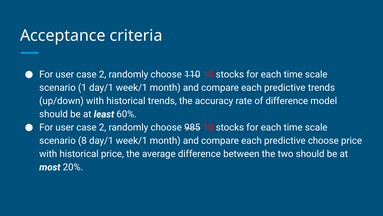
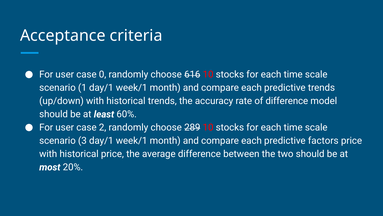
2 at (103, 74): 2 -> 0
110: 110 -> 616
985: 985 -> 289
8: 8 -> 3
predictive choose: choose -> factors
